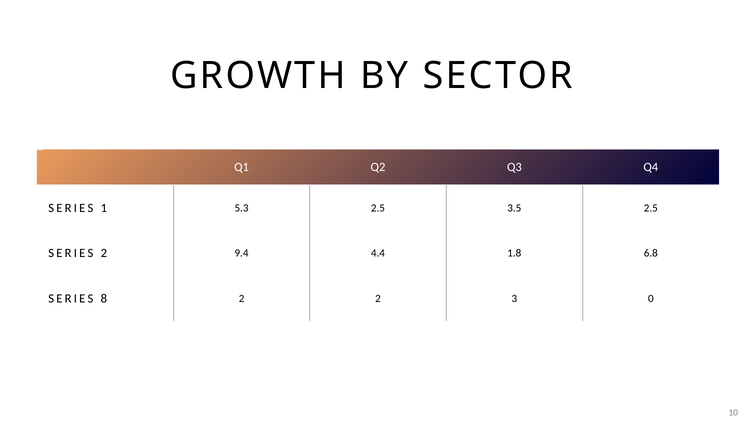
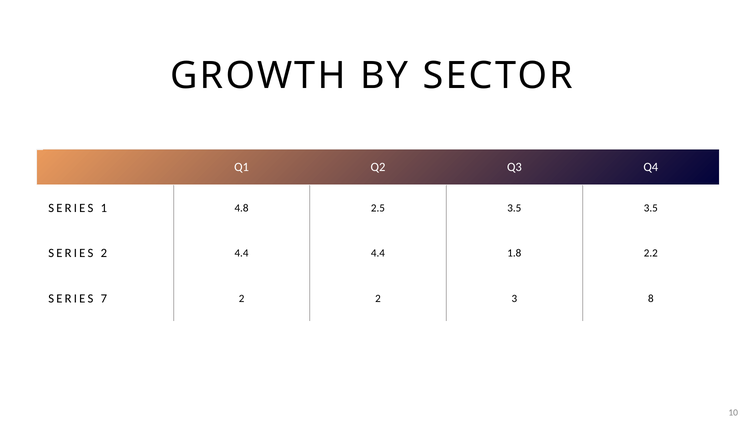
5.3: 5.3 -> 4.8
3.5 2.5: 2.5 -> 3.5
2 9.4: 9.4 -> 4.4
6.8: 6.8 -> 2.2
8: 8 -> 7
0: 0 -> 8
